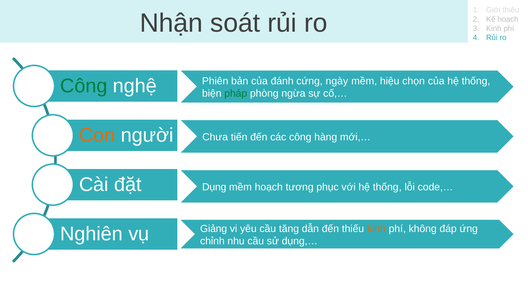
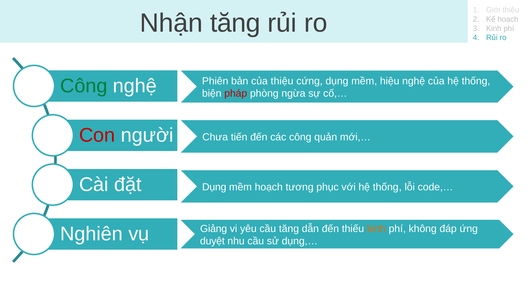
Nhận soát: soát -> tăng
của đánh: đánh -> thiệu
cứng ngày: ngày -> dụng
hiệu chọn: chọn -> nghệ
pháp colour: green -> red
Con colour: orange -> red
hàng: hàng -> quản
chỉnh: chỉnh -> duyệt
